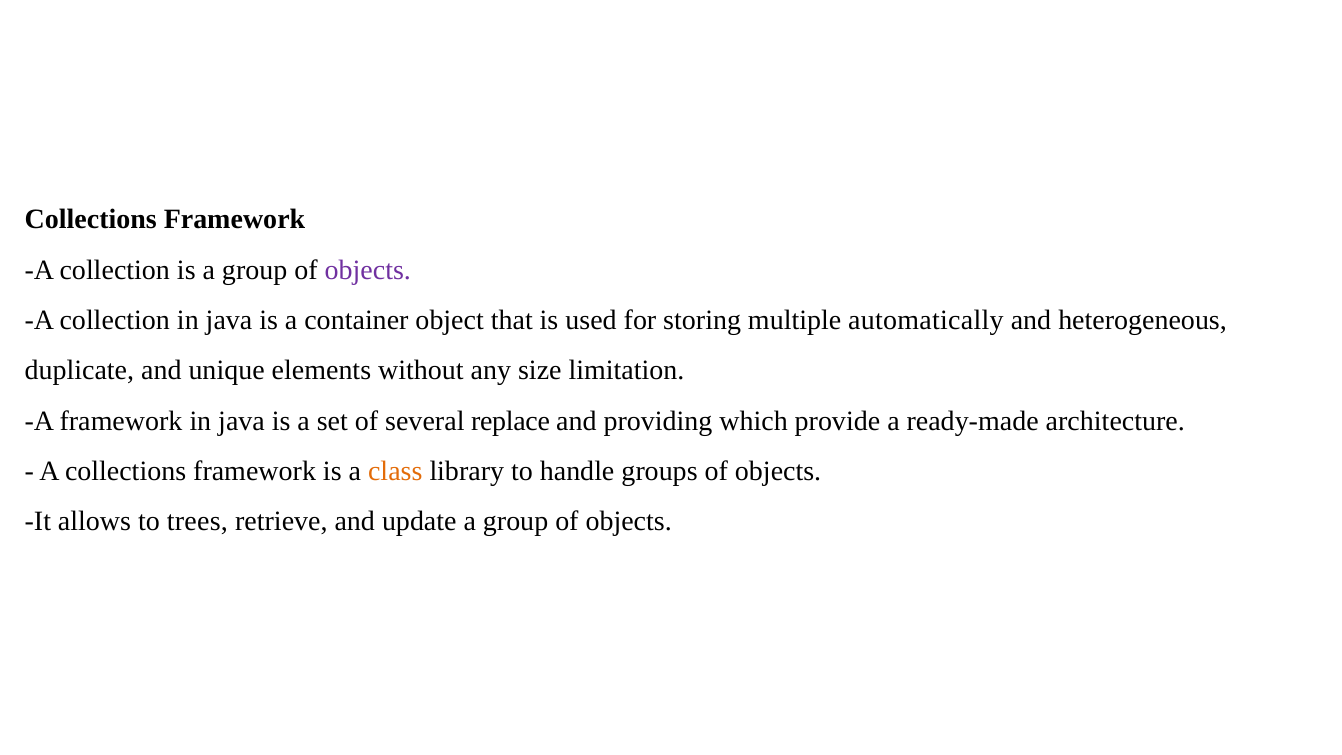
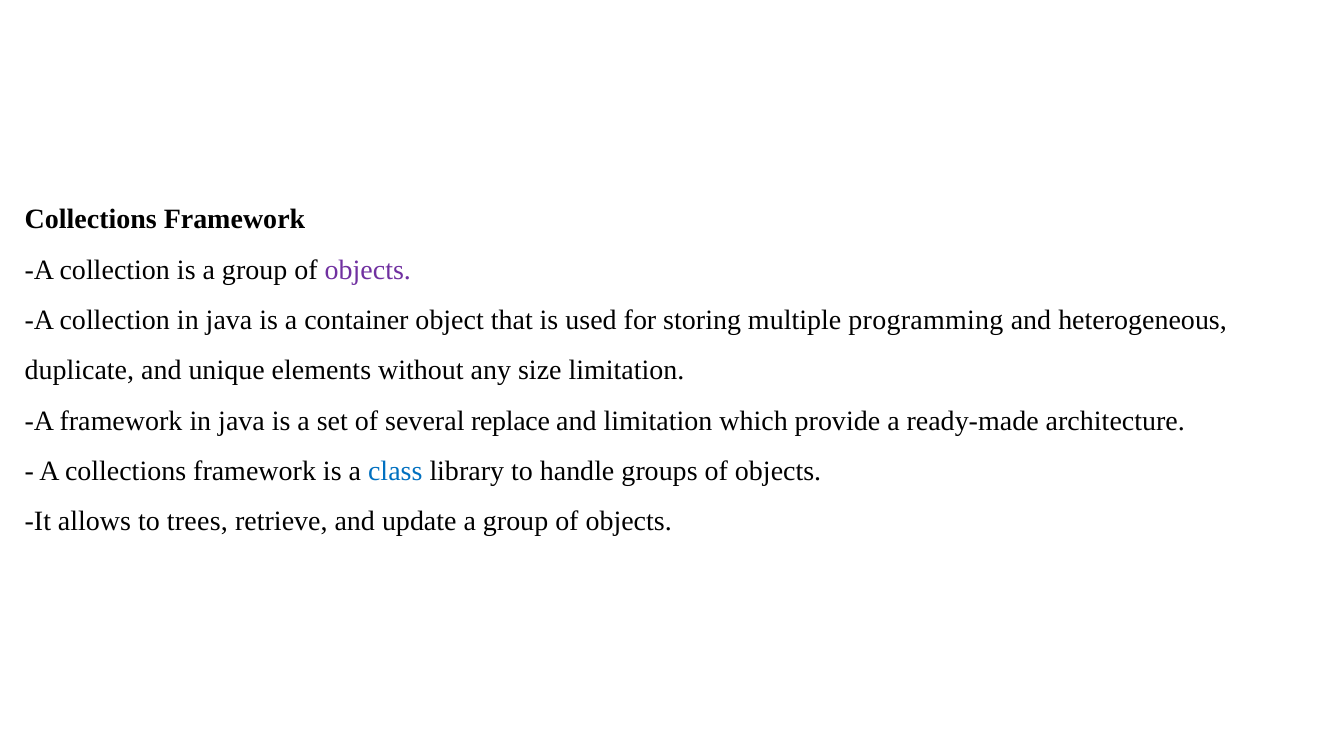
automatically: automatically -> programming
and providing: providing -> limitation
class colour: orange -> blue
